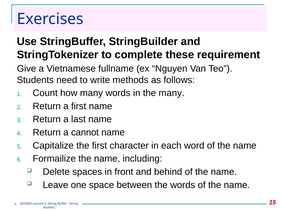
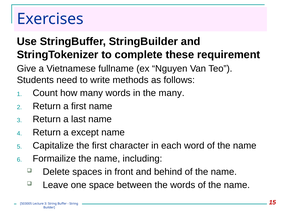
cannot: cannot -> except
